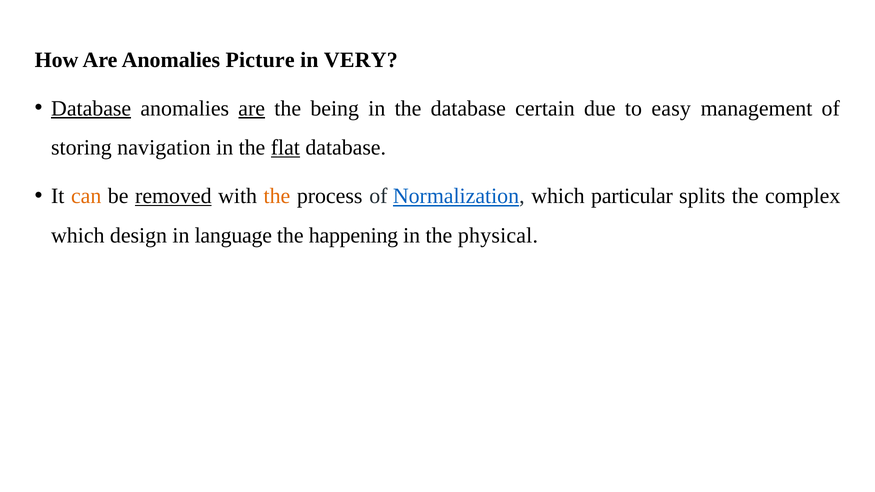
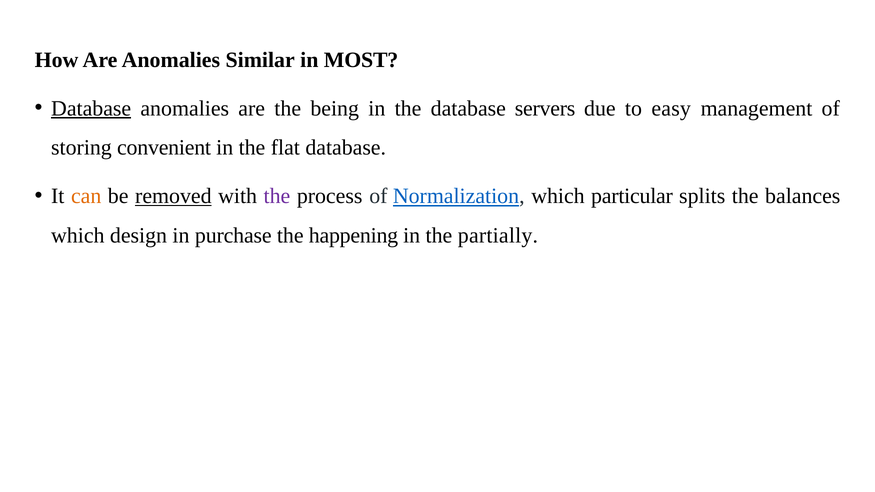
Picture: Picture -> Similar
VERY: VERY -> MOST
are at (252, 108) underline: present -> none
certain: certain -> servers
navigation: navigation -> convenient
flat underline: present -> none
the at (277, 196) colour: orange -> purple
complex: complex -> balances
language: language -> purchase
physical: physical -> partially
